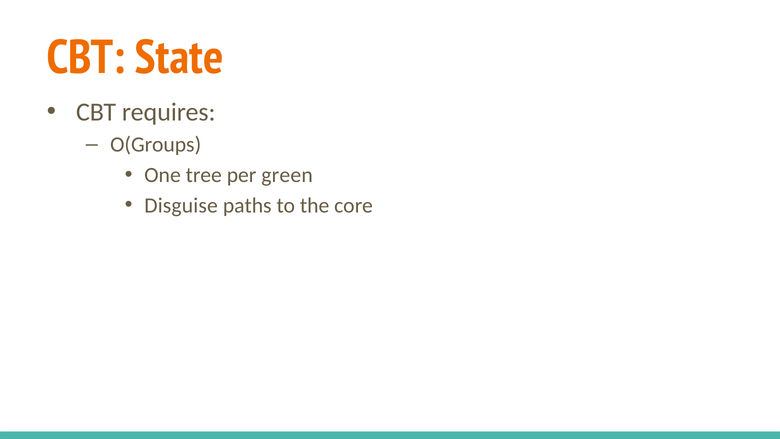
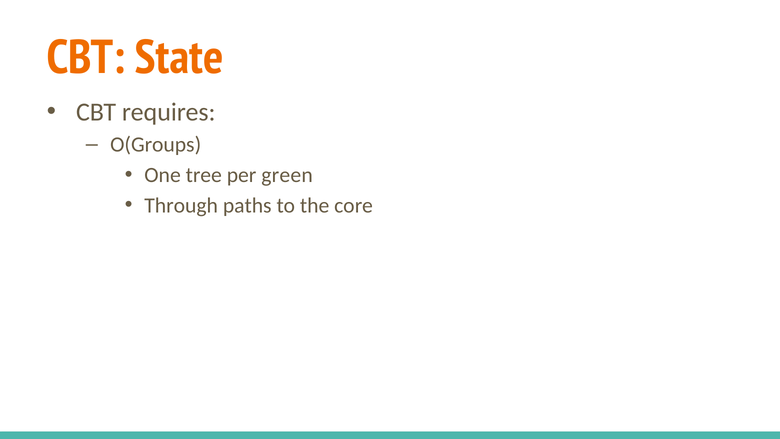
Disguise: Disguise -> Through
